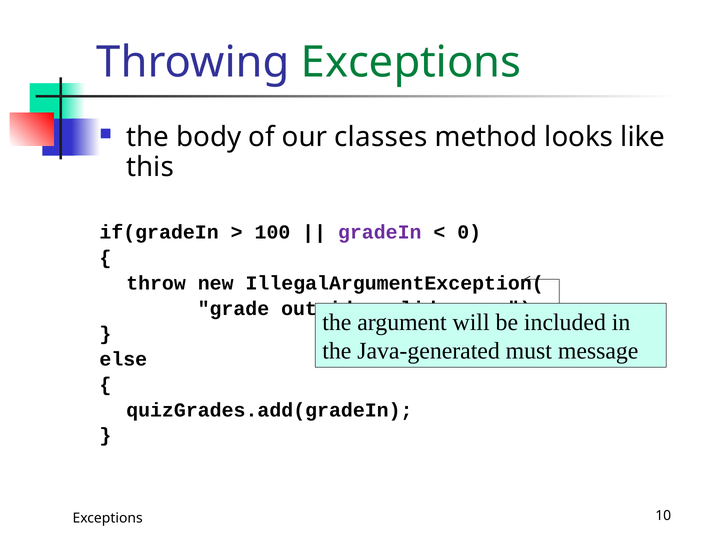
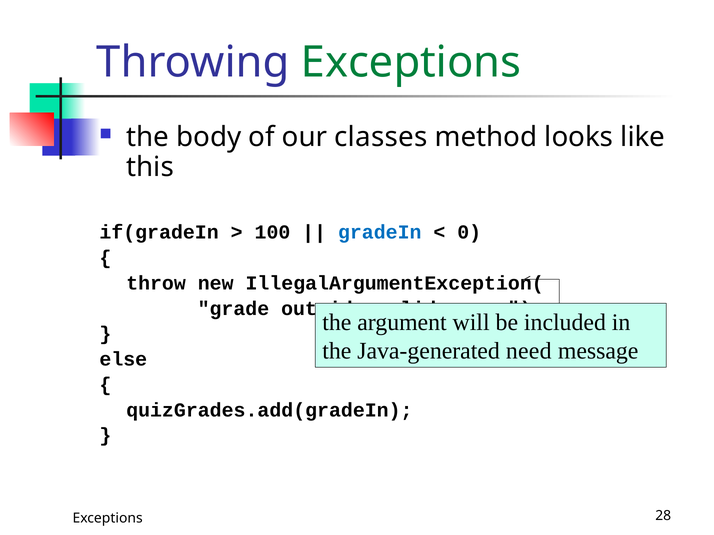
gradeIn colour: purple -> blue
must: must -> need
10: 10 -> 28
